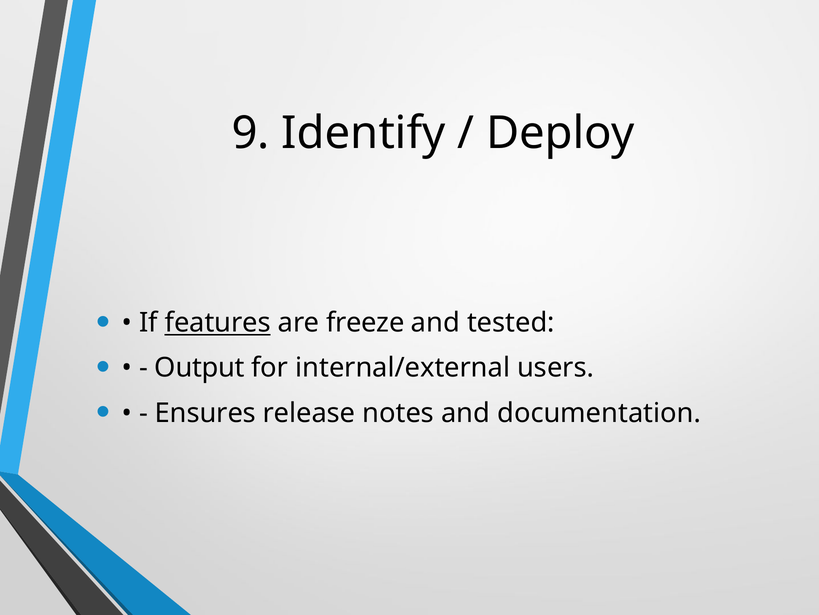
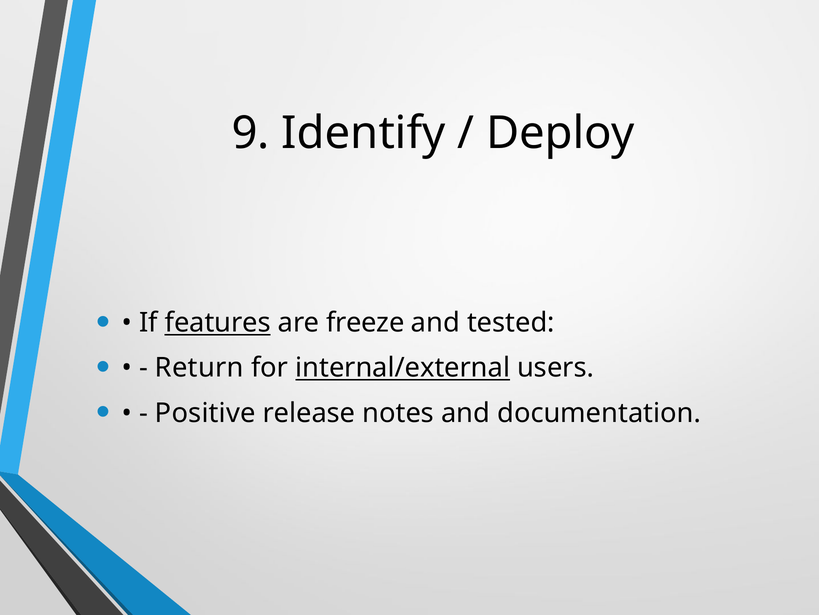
Output: Output -> Return
internal/external underline: none -> present
Ensures: Ensures -> Positive
